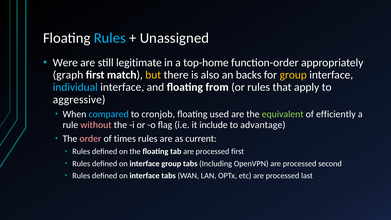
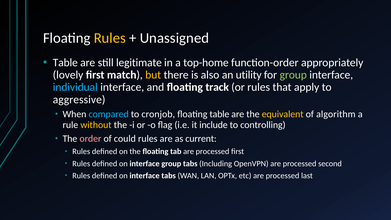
Rules at (110, 38) colour: light blue -> yellow
Were at (65, 63): Were -> Table
graph: graph -> lovely
backs: backs -> utility
group at (293, 75) colour: yellow -> light green
from: from -> track
floating used: used -> table
equivalent colour: light green -> yellow
efficiently: efficiently -> algorithm
without colour: pink -> yellow
advantage: advantage -> controlling
times: times -> could
